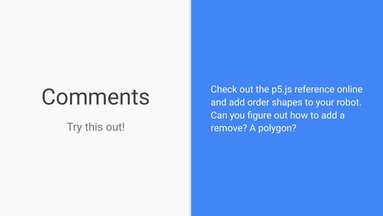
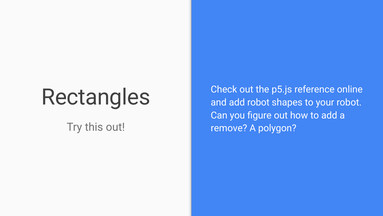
Comments: Comments -> Rectangles
add order: order -> robot
